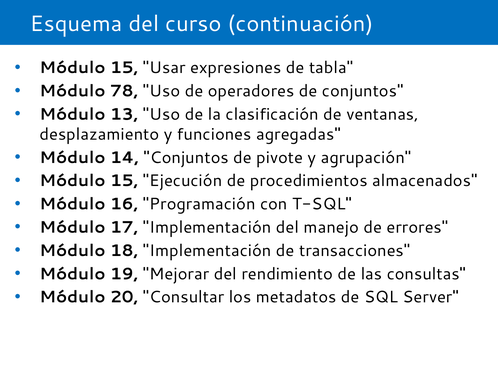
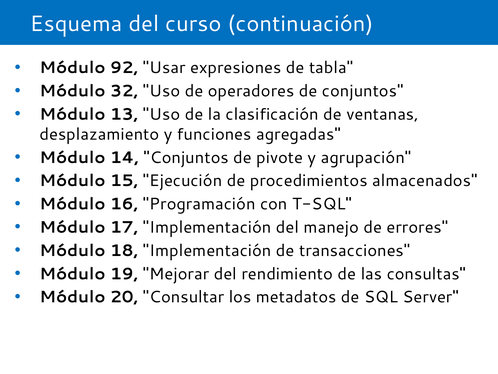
15 at (124, 68): 15 -> 92
78: 78 -> 32
